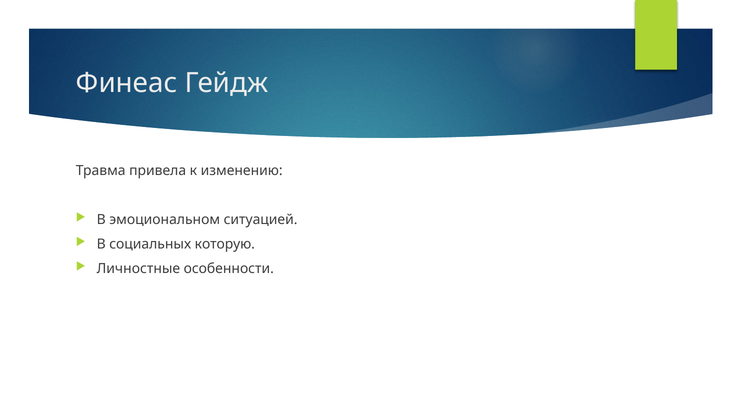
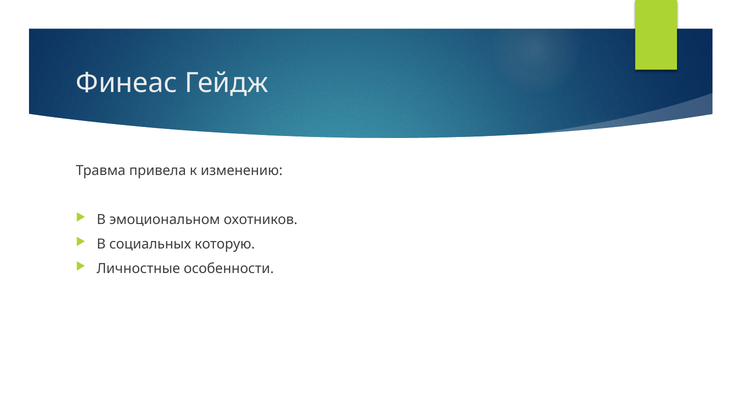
ситуацией: ситуацией -> охотников
